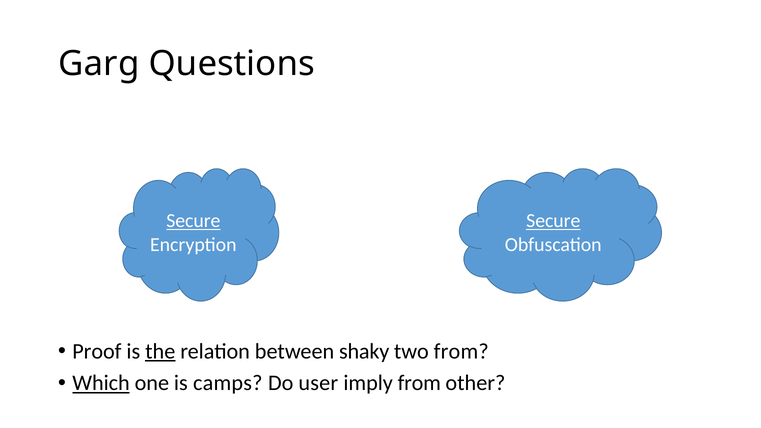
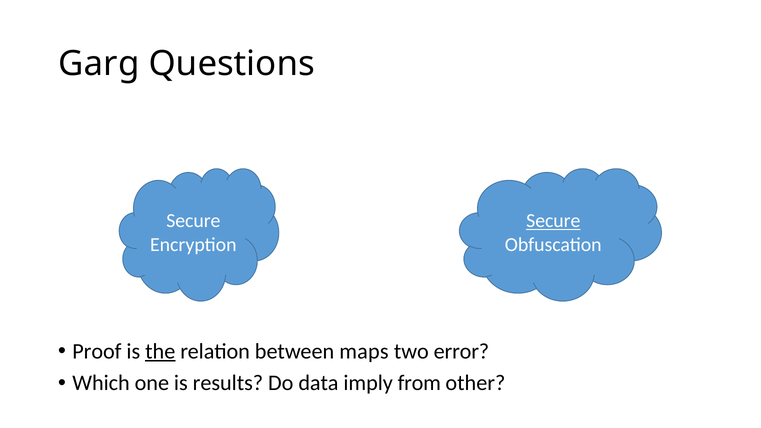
Secure at (193, 221) underline: present -> none
shaky: shaky -> maps
two from: from -> error
Which underline: present -> none
camps: camps -> results
user: user -> data
